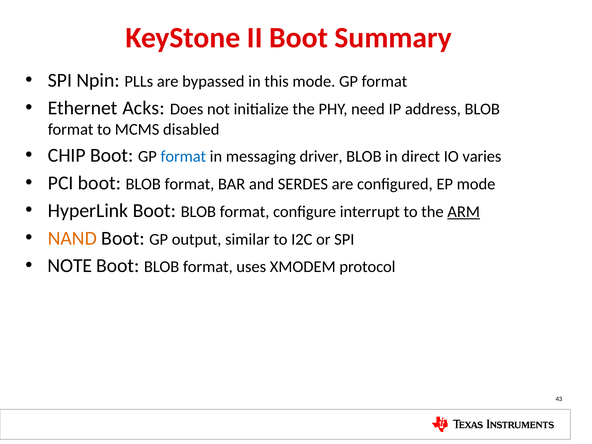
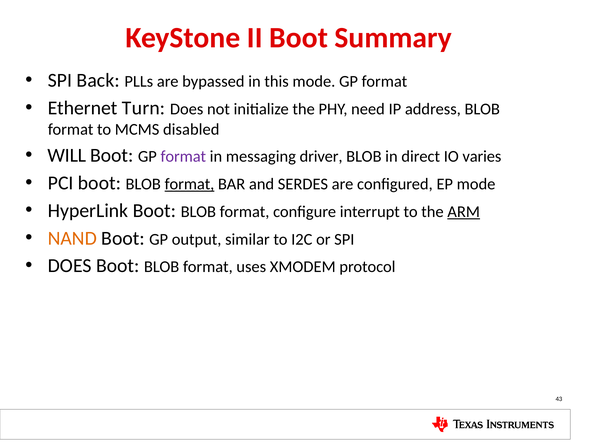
Npin: Npin -> Back
Acks: Acks -> Turn
CHIP: CHIP -> WILL
format at (183, 156) colour: blue -> purple
format at (189, 184) underline: none -> present
NOTE at (70, 266): NOTE -> DOES
